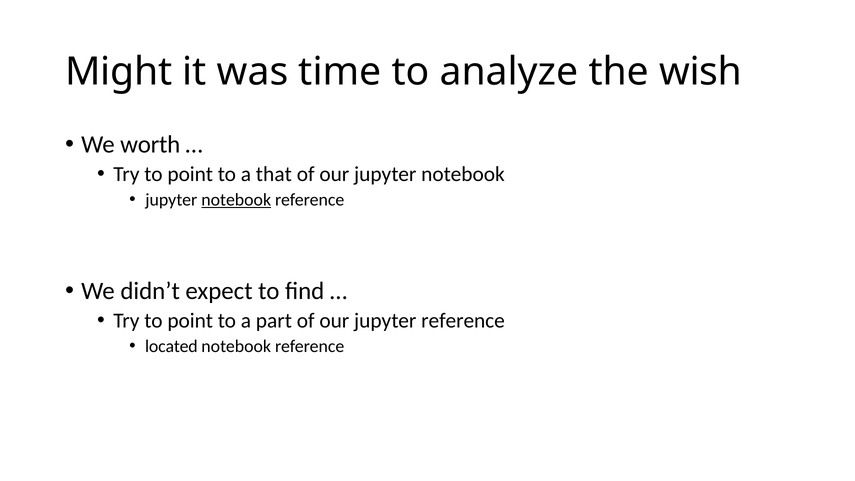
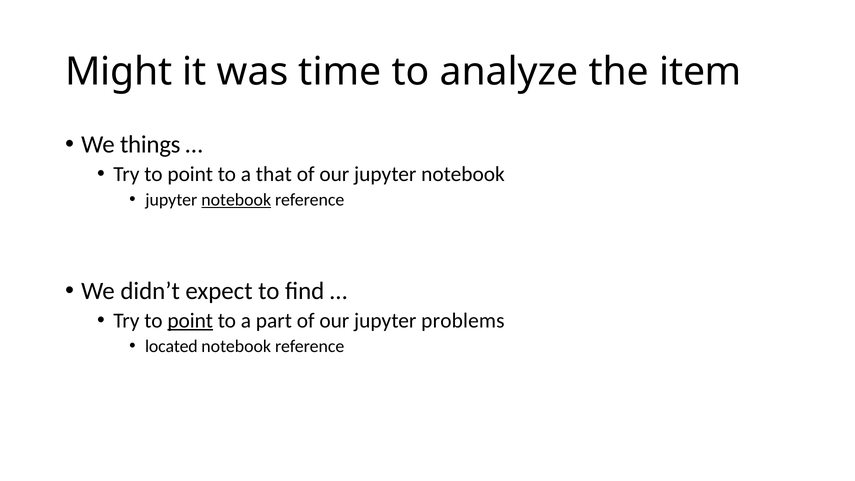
wish: wish -> item
worth: worth -> things
point at (190, 321) underline: none -> present
jupyter reference: reference -> problems
